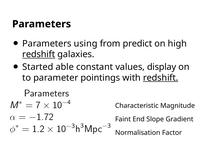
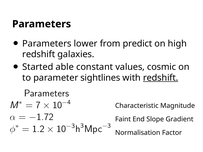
using: using -> lower
redshift at (39, 54) underline: present -> none
display: display -> cosmic
pointings: pointings -> sightlines
